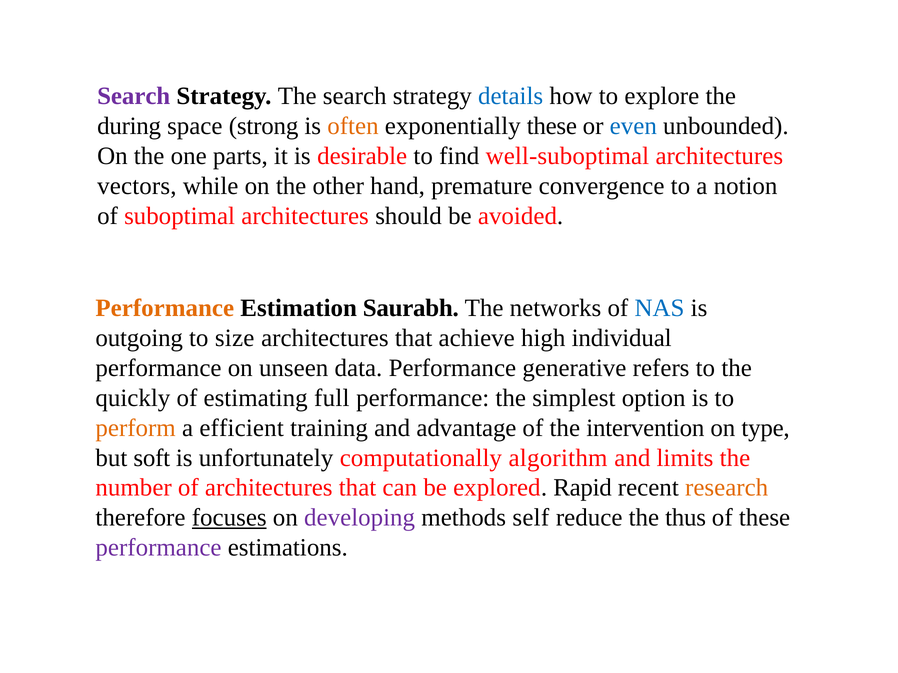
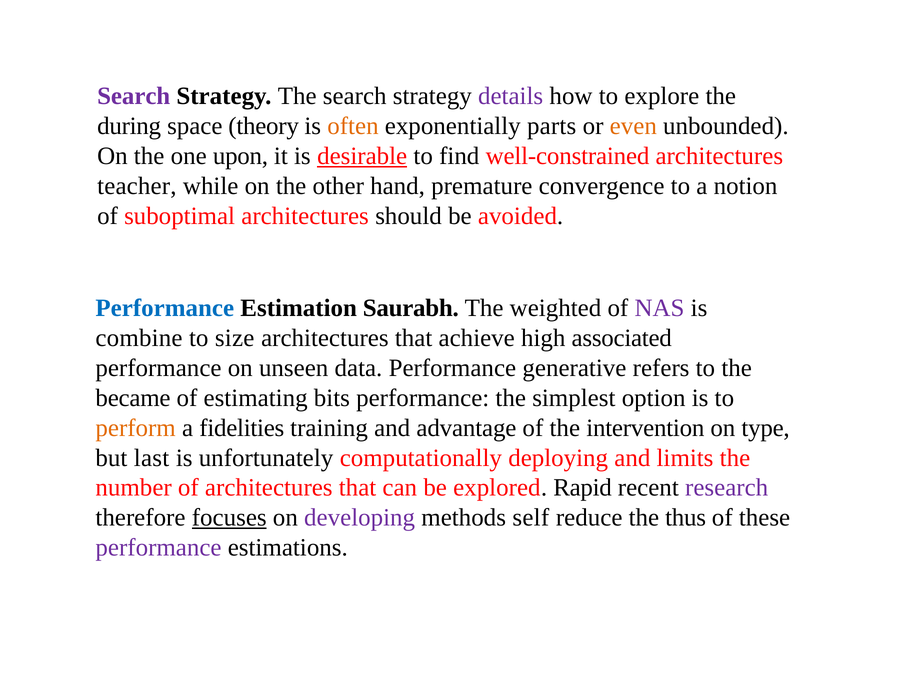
details colour: blue -> purple
strong: strong -> theory
exponentially these: these -> parts
even colour: blue -> orange
parts: parts -> upon
desirable underline: none -> present
well-suboptimal: well-suboptimal -> well-constrained
vectors: vectors -> teacher
Performance at (165, 308) colour: orange -> blue
networks: networks -> weighted
NAS colour: blue -> purple
outgoing: outgoing -> combine
individual: individual -> associated
quickly: quickly -> became
full: full -> bits
efficient: efficient -> fidelities
soft: soft -> last
algorithm: algorithm -> deploying
research colour: orange -> purple
